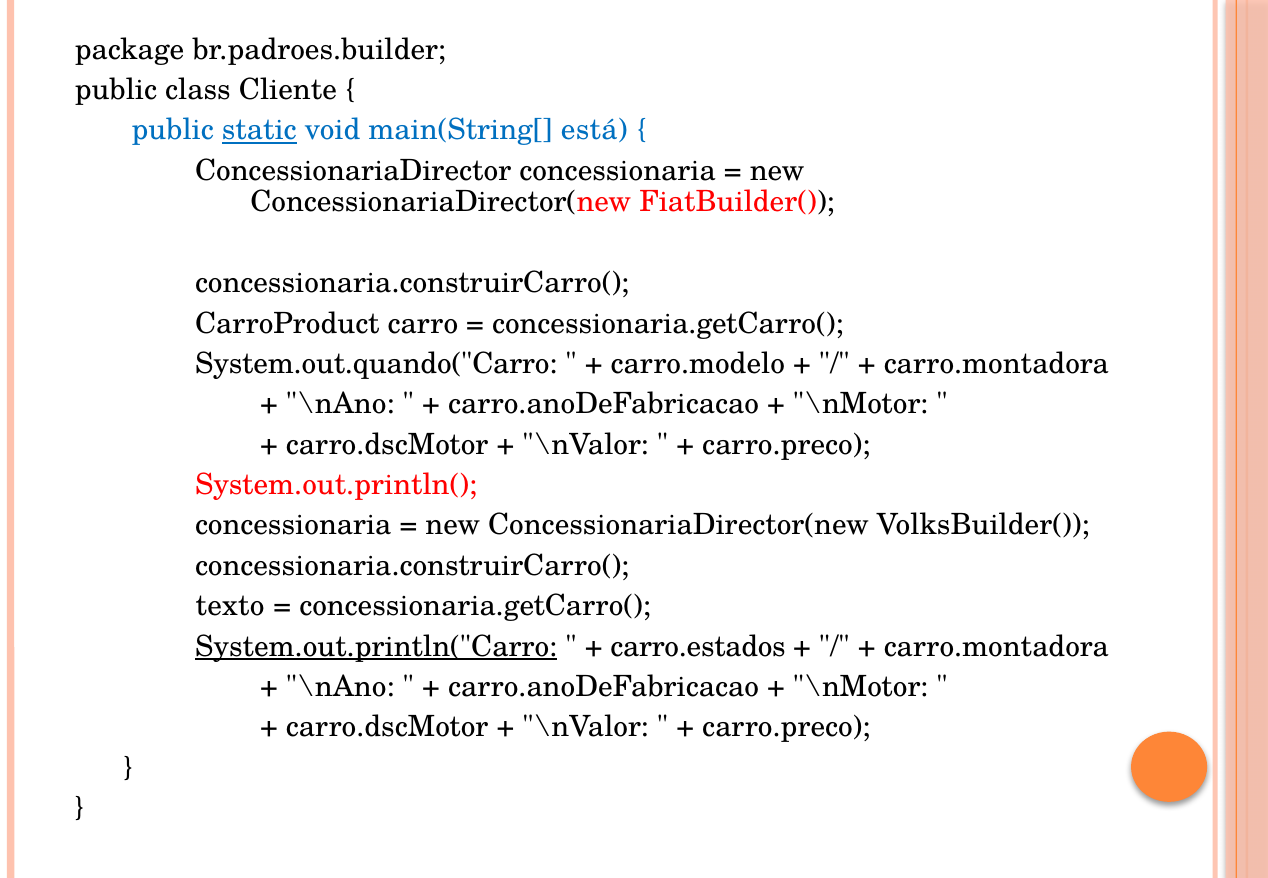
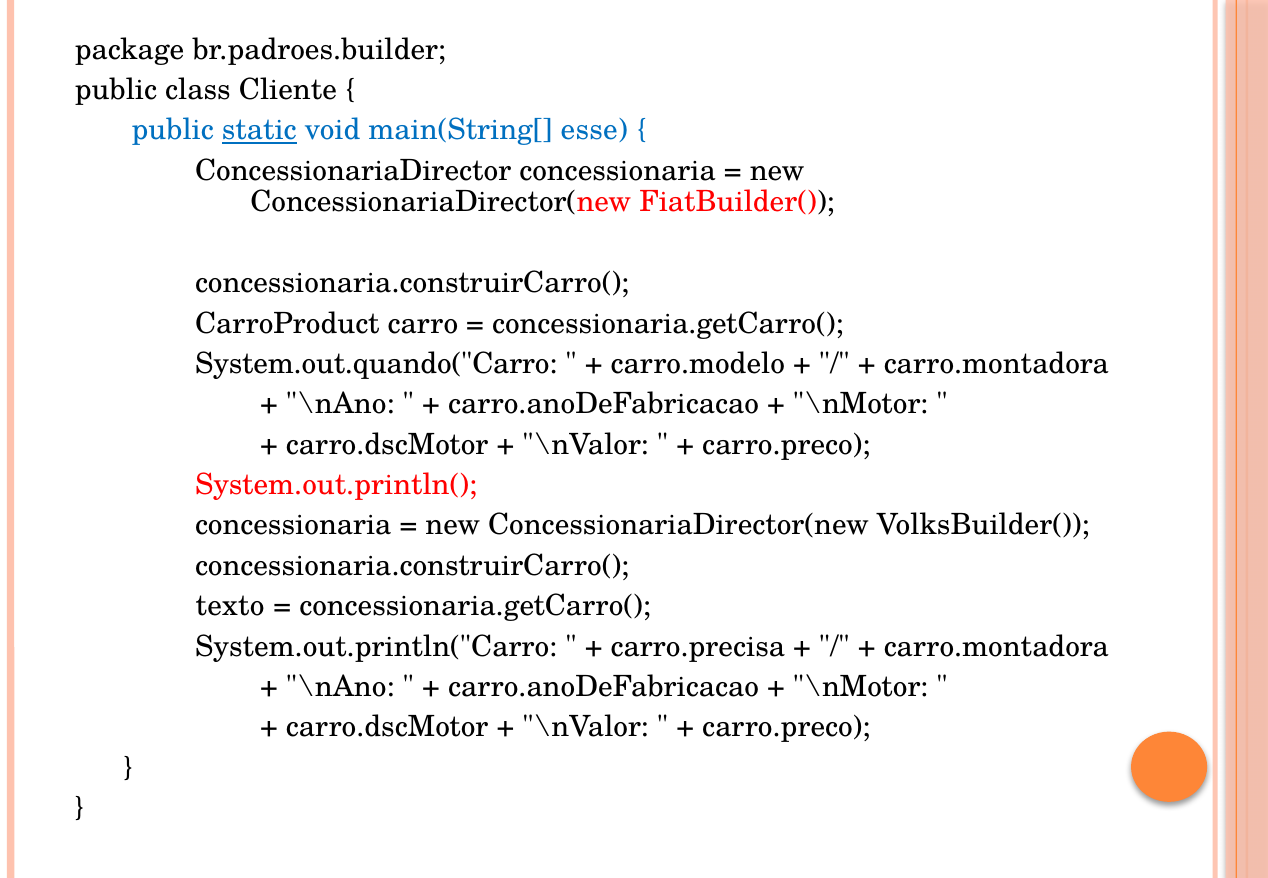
está: está -> esse
System.out.println("Carro underline: present -> none
carro.estados: carro.estados -> carro.precisa
